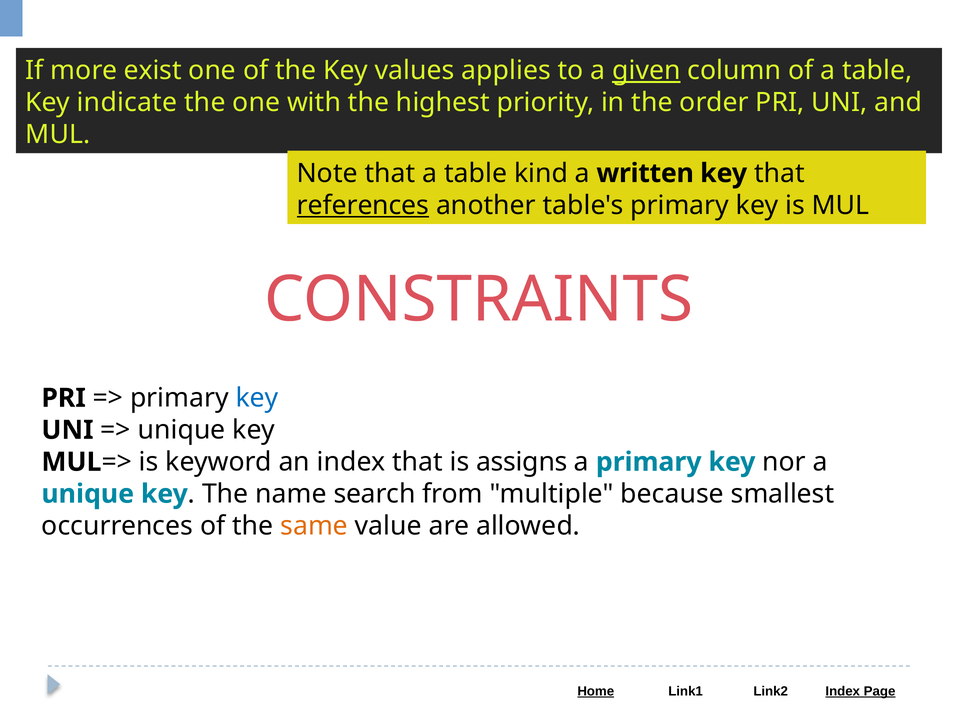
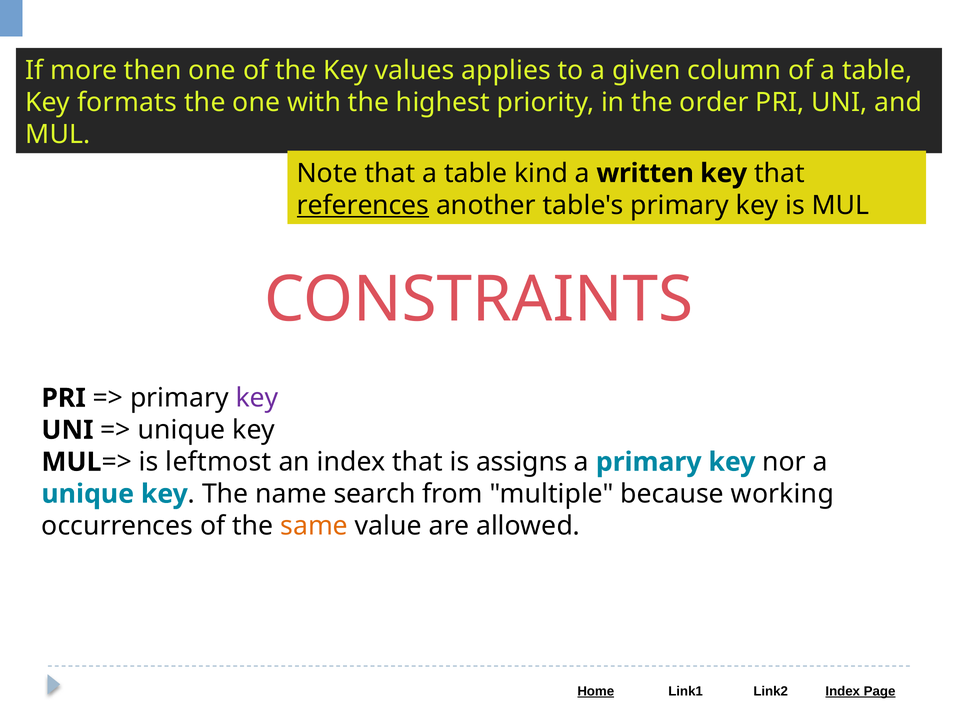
exist: exist -> then
given underline: present -> none
indicate: indicate -> formats
key at (257, 398) colour: blue -> purple
keyword: keyword -> leftmost
smallest: smallest -> working
